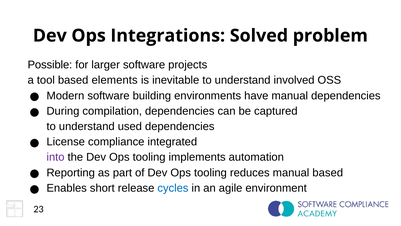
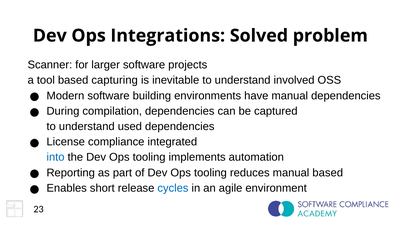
Possible: Possible -> Scanner
elements: elements -> capturing
into colour: purple -> blue
